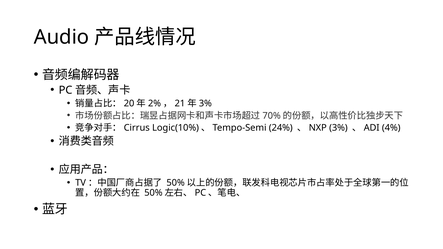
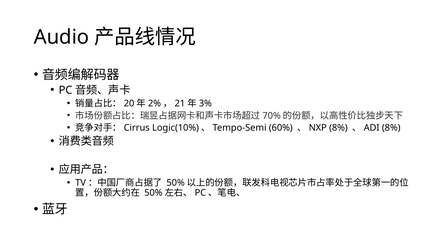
24%: 24% -> 60%
3% at (338, 128): 3% -> 8%
4% at (391, 128): 4% -> 8%
